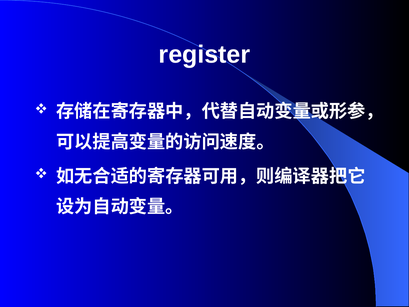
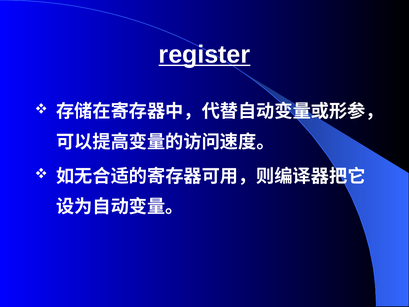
register underline: none -> present
